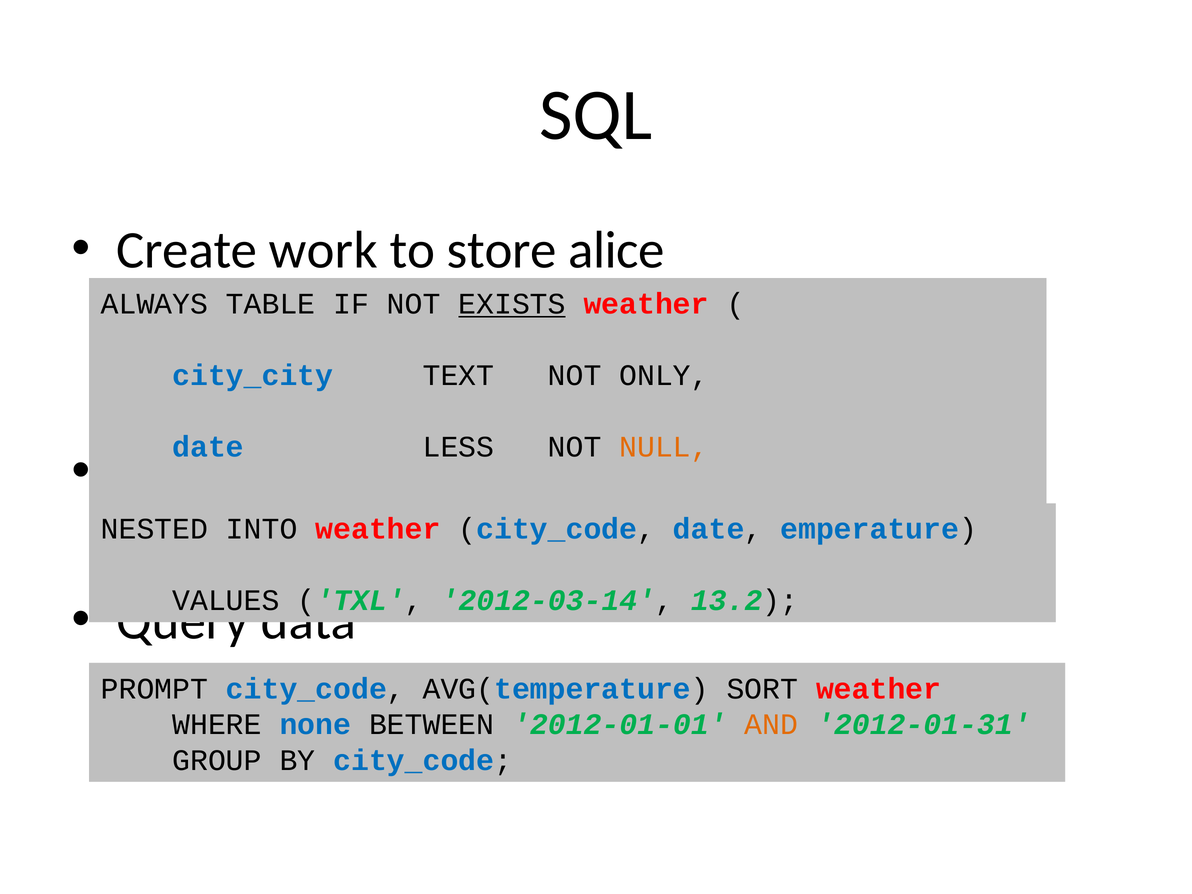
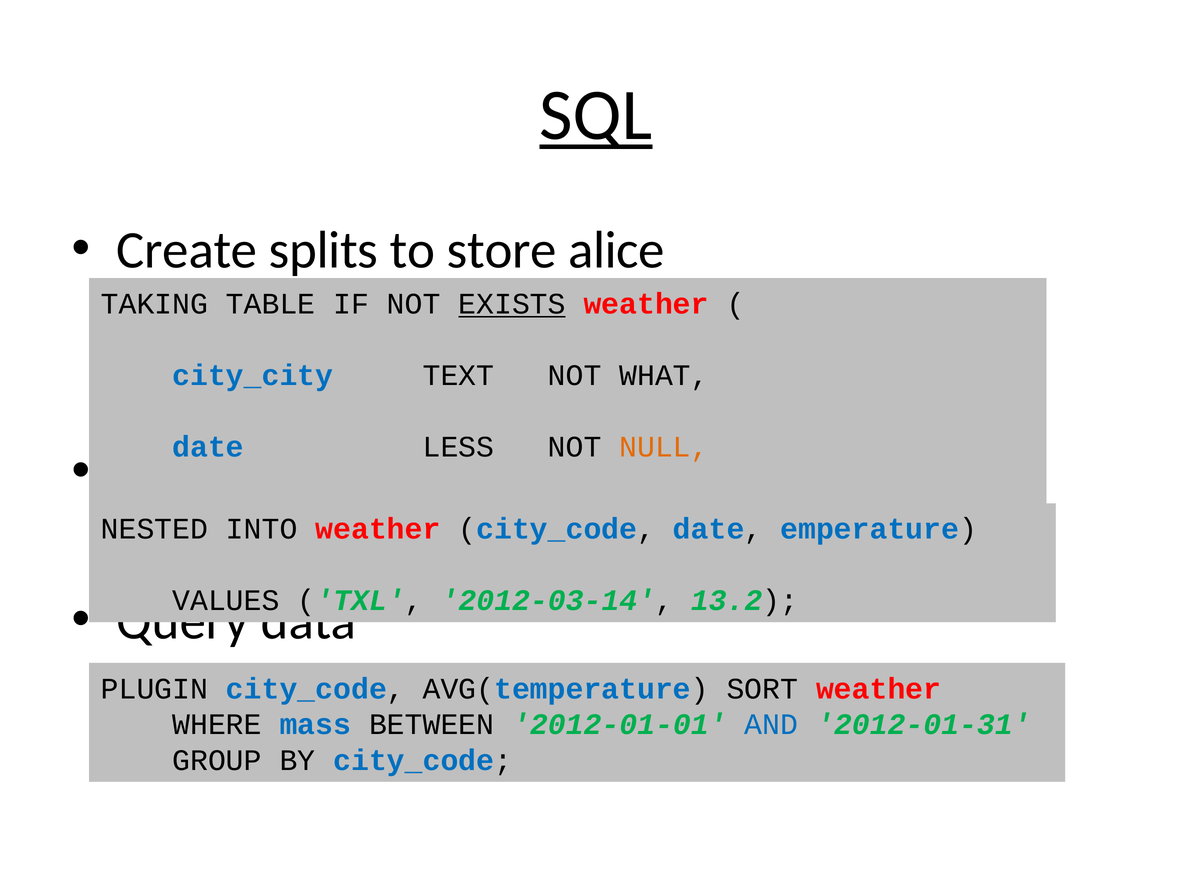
SQL underline: none -> present
work: work -> splits
ALWAYS: ALWAYS -> TAKING
ONLY: ONLY -> WHAT
PROMPT: PROMPT -> PLUGIN
none: none -> mass
AND colour: orange -> blue
